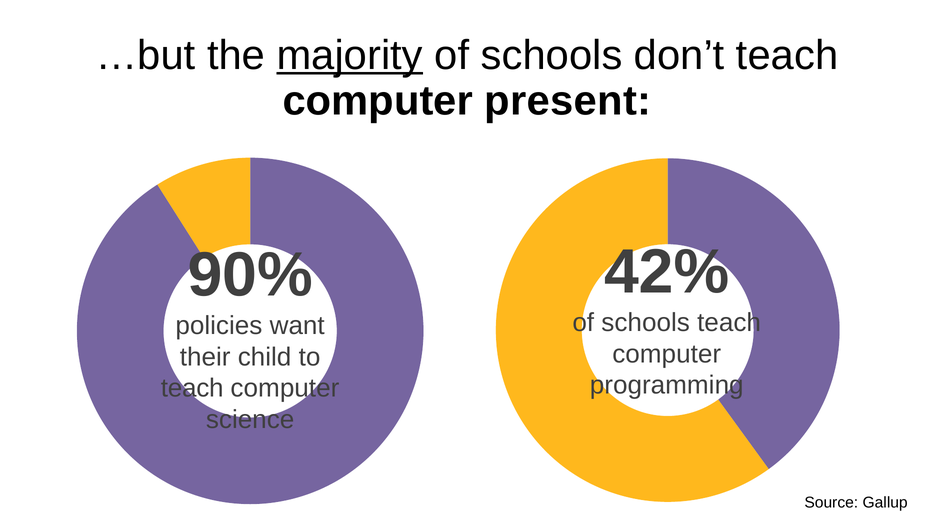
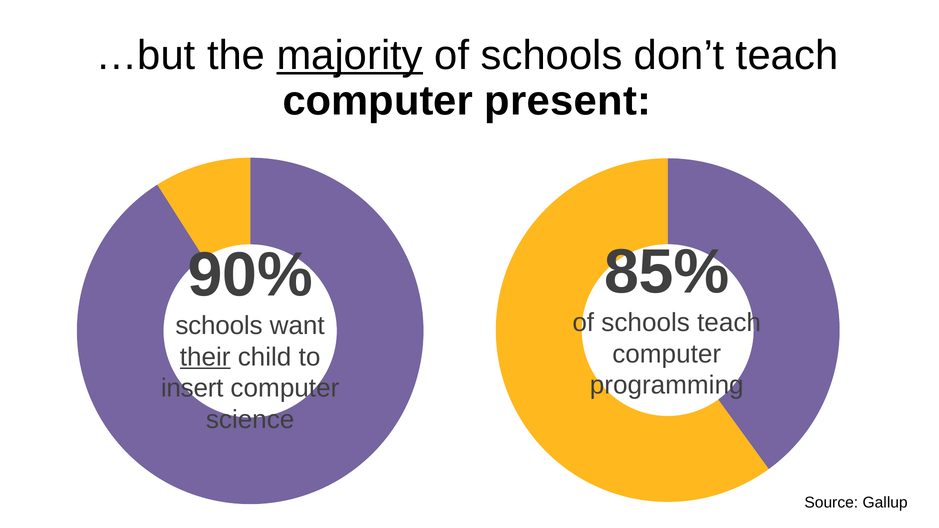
42%: 42% -> 85%
policies at (219, 326): policies -> schools
their underline: none -> present
teach at (192, 388): teach -> insert
